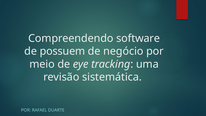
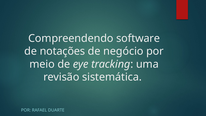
possuem: possuem -> notações
